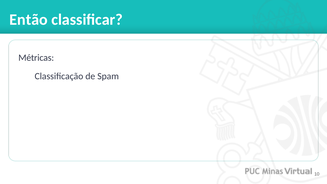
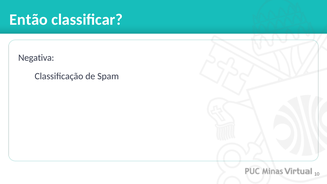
Métricas: Métricas -> Negativa
